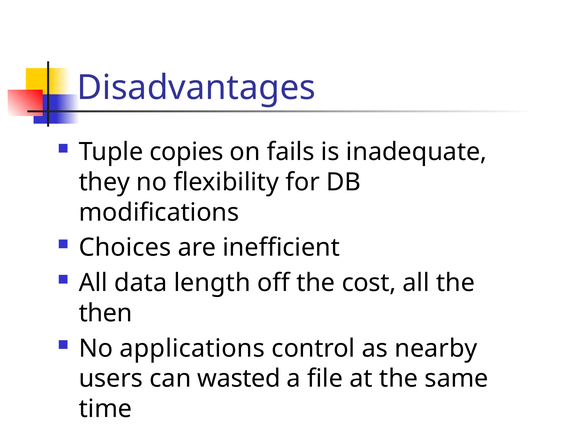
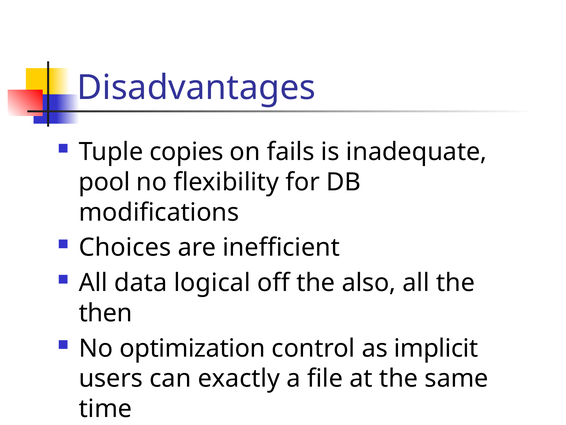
they: they -> pool
length: length -> logical
cost: cost -> also
applications: applications -> optimization
nearby: nearby -> implicit
wasted: wasted -> exactly
